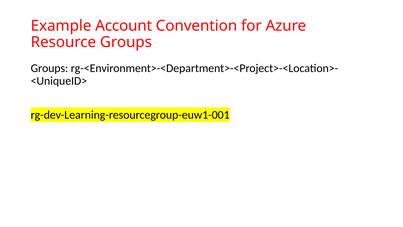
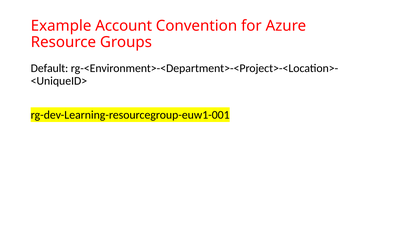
Groups at (49, 68): Groups -> Default
